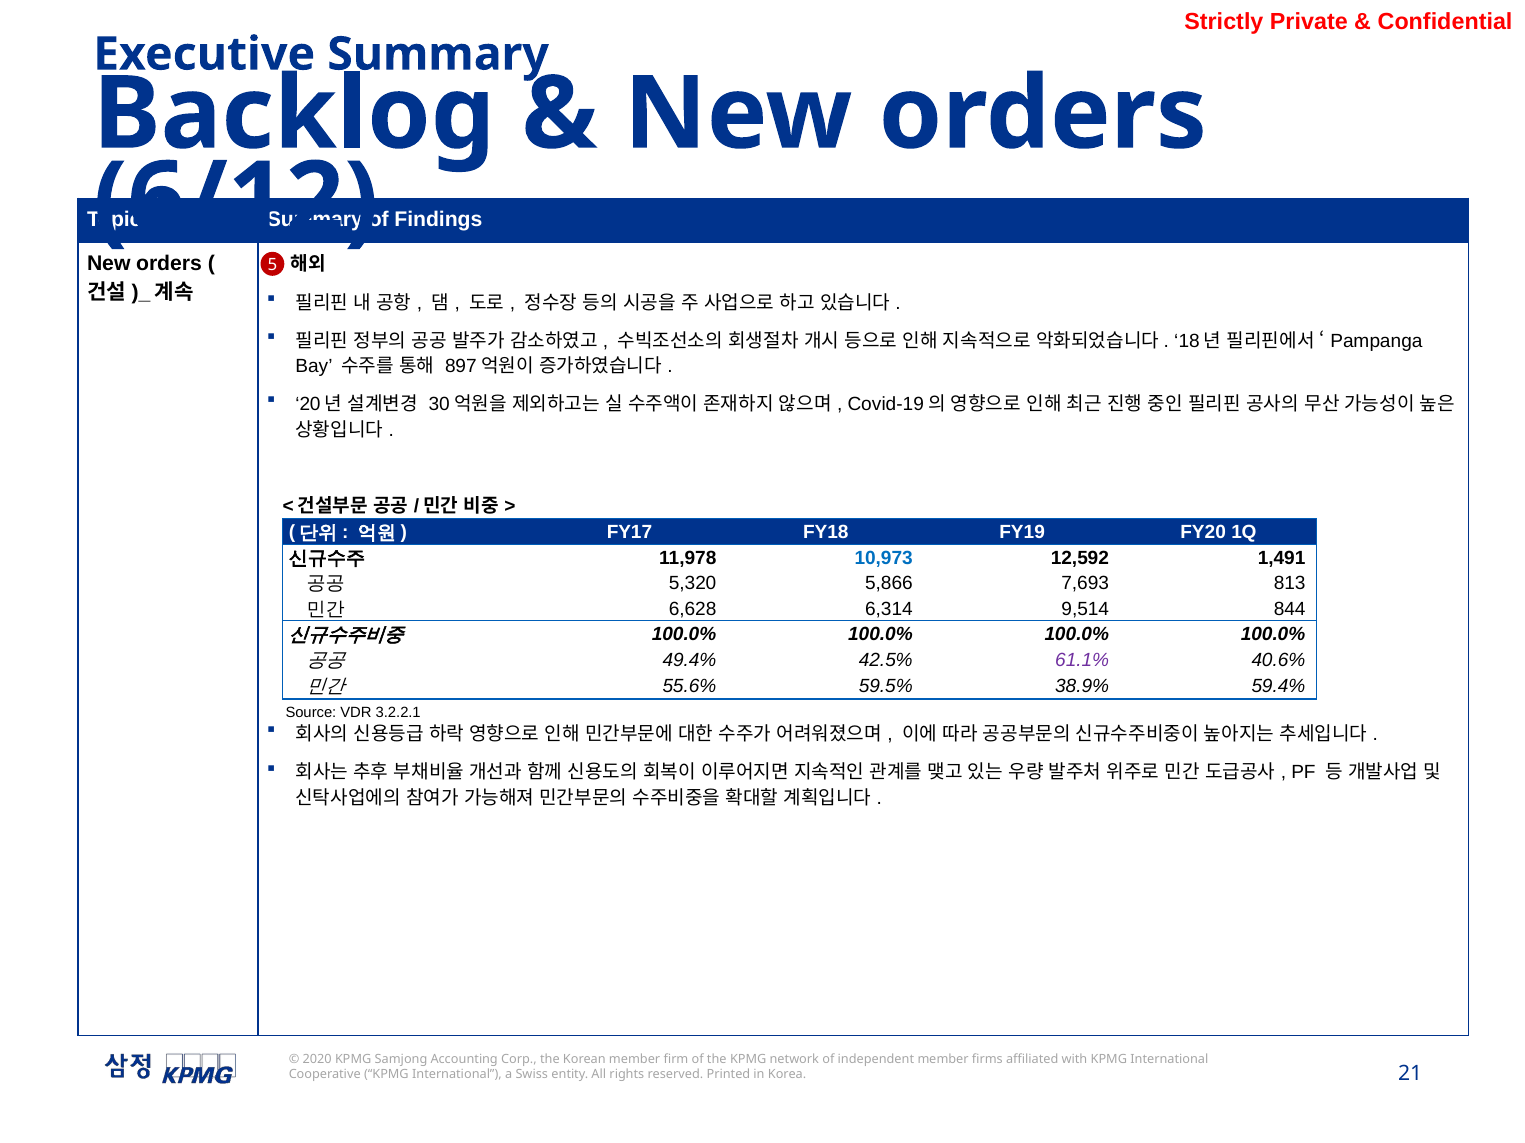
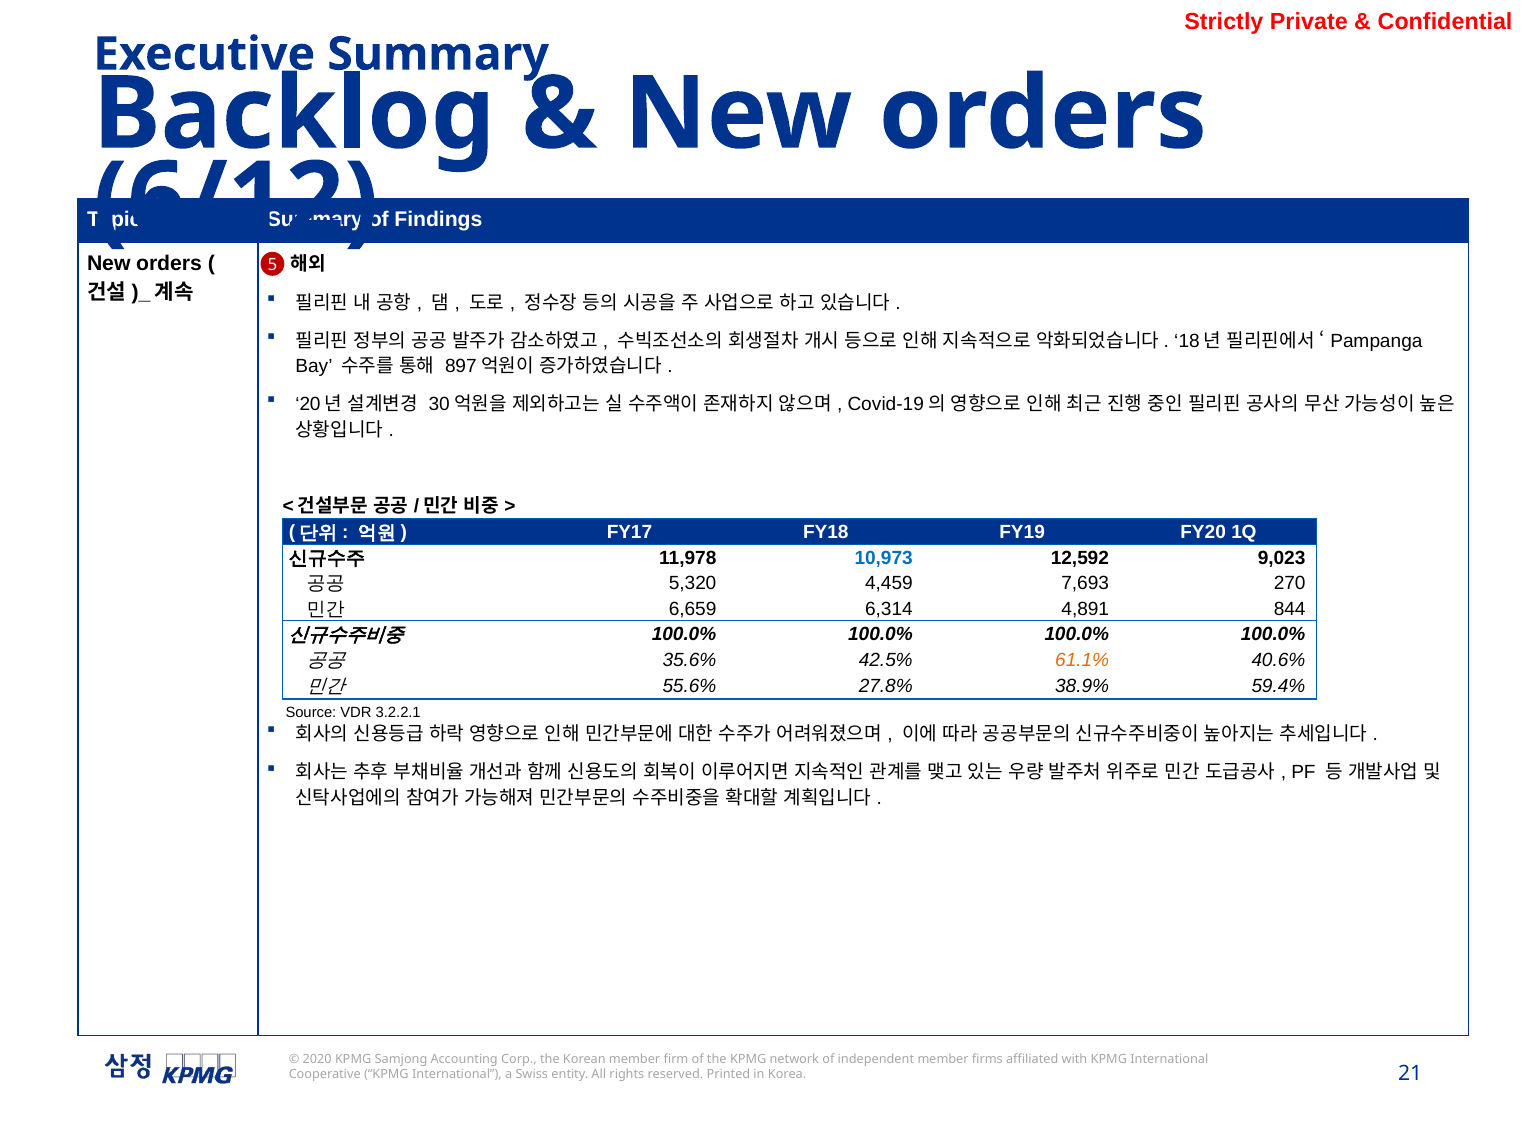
1,491: 1,491 -> 9,023
5,866: 5,866 -> 4,459
813: 813 -> 270
6,628: 6,628 -> 6,659
9,514: 9,514 -> 4,891
49.4%: 49.4% -> 35.6%
61.1% colour: purple -> orange
59.5%: 59.5% -> 27.8%
